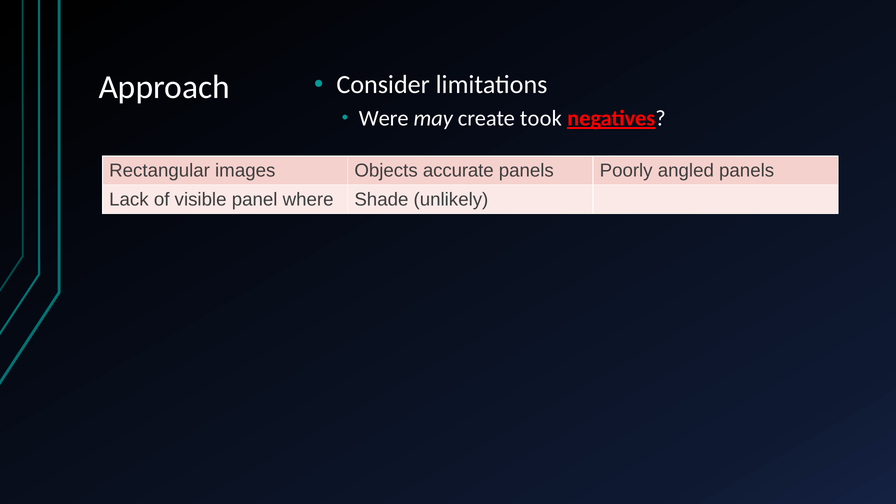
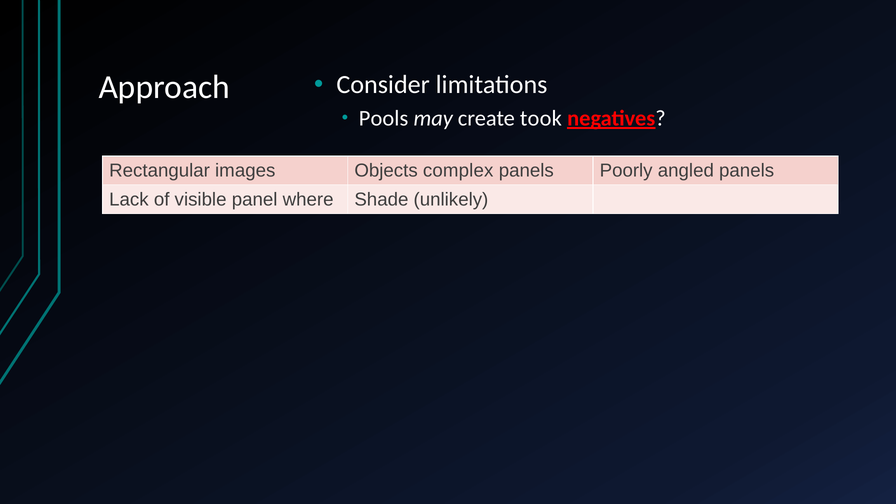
Were: Were -> Pools
accurate: accurate -> complex
